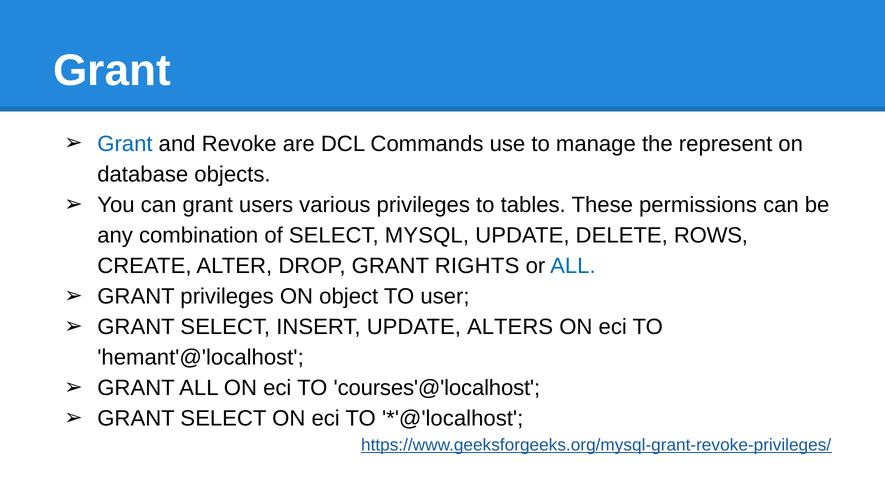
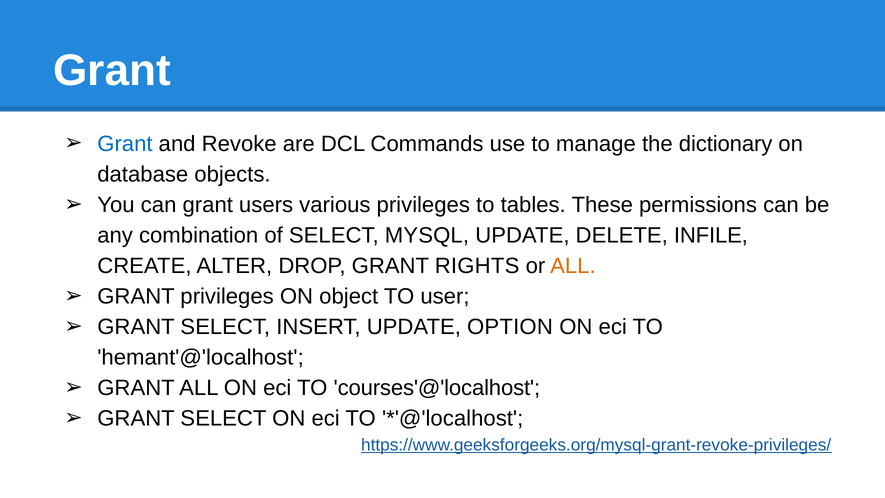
represent: represent -> dictionary
ROWS: ROWS -> INFILE
ALL at (573, 266) colour: blue -> orange
ALTERS: ALTERS -> OPTION
